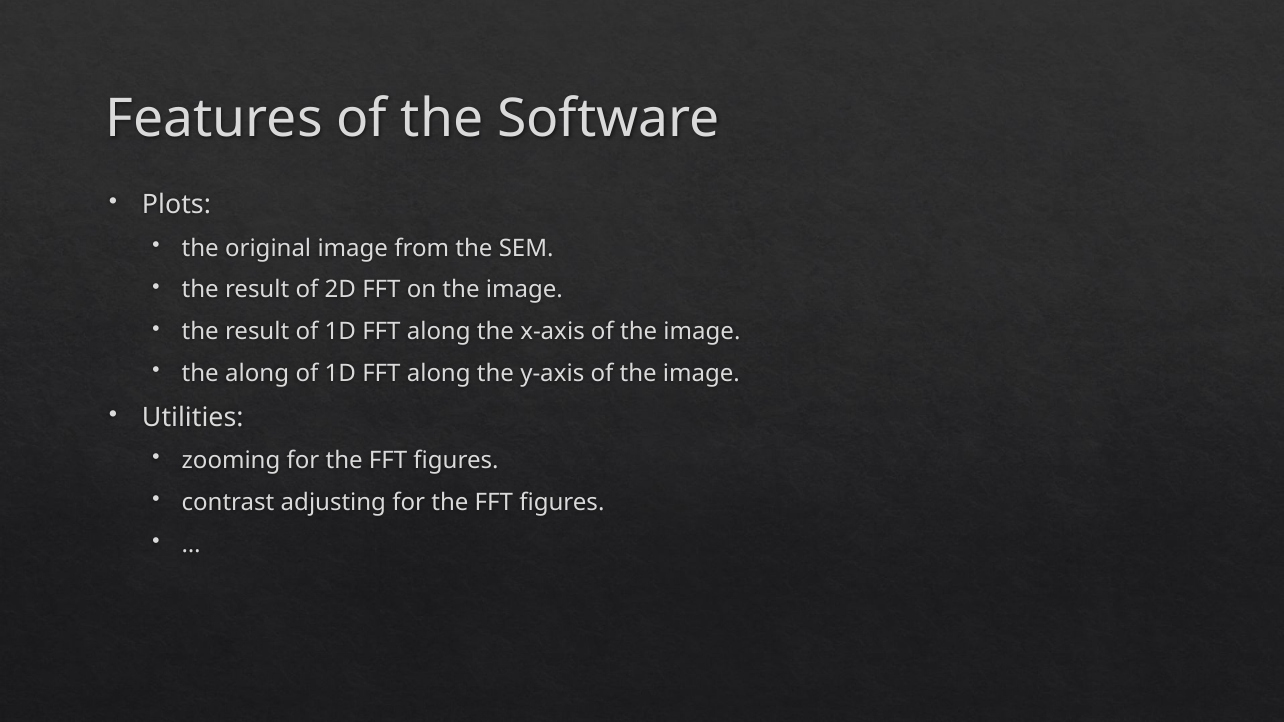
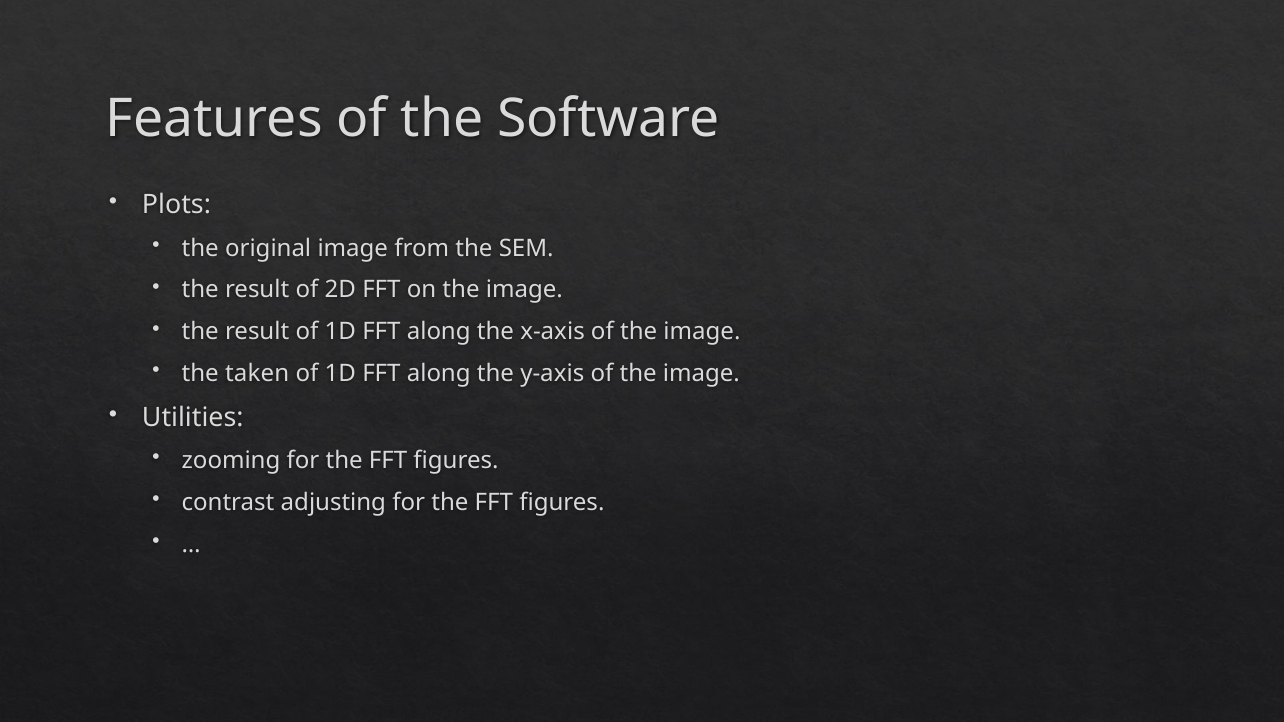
the along: along -> taken
